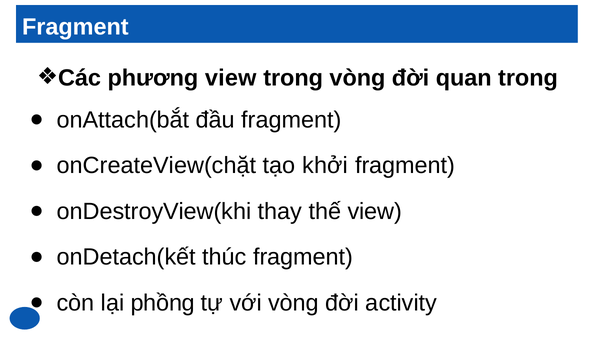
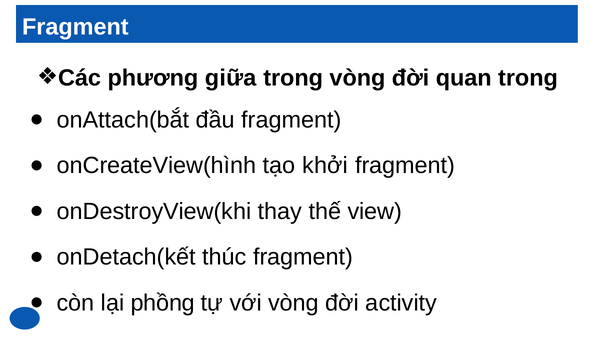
phương view: view -> giữa
onCreateView(chặt: onCreateView(chặt -> onCreateView(hình
